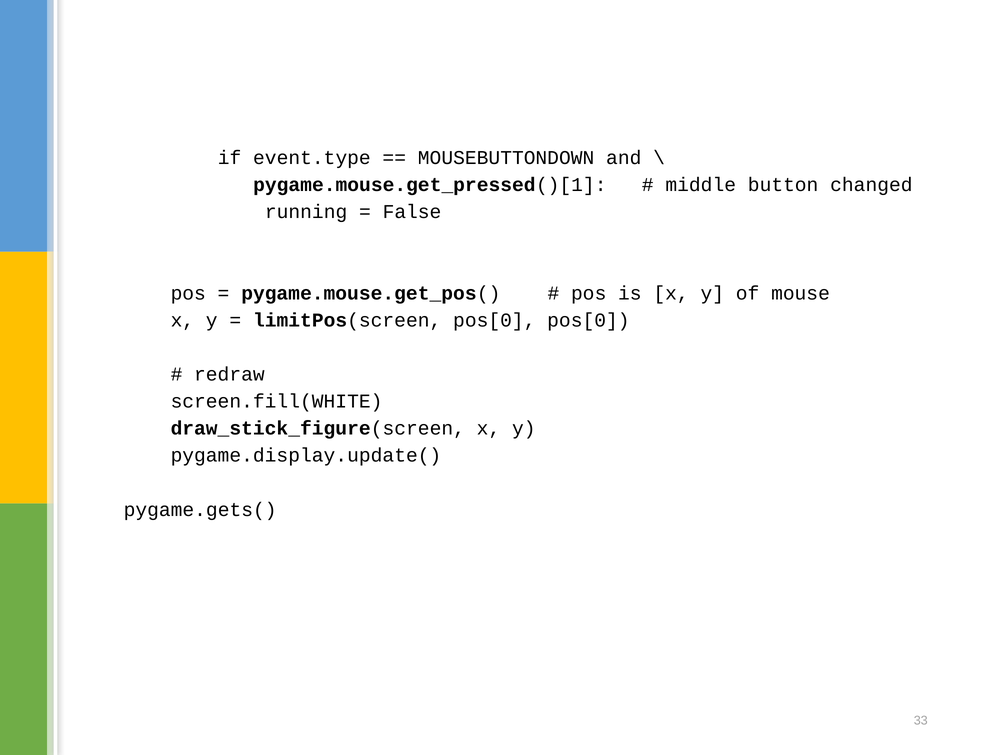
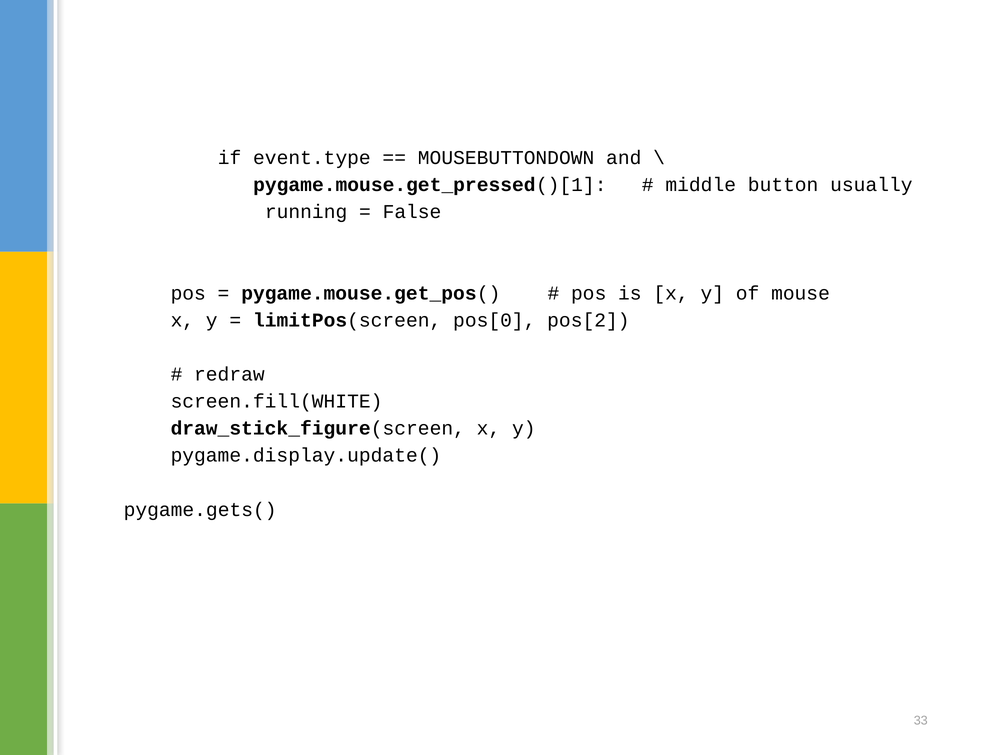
changed: changed -> usually
pos[0 pos[0: pos[0 -> pos[2
